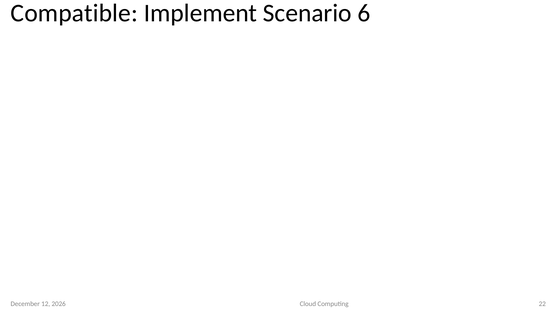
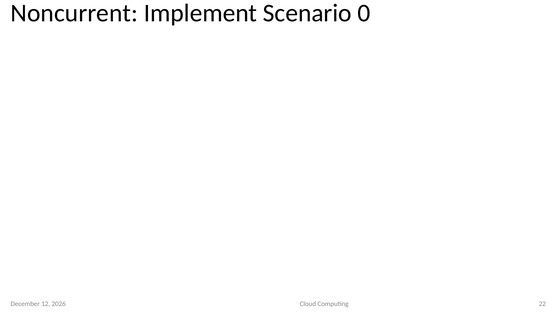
Compatible: Compatible -> Noncurrent
6: 6 -> 0
